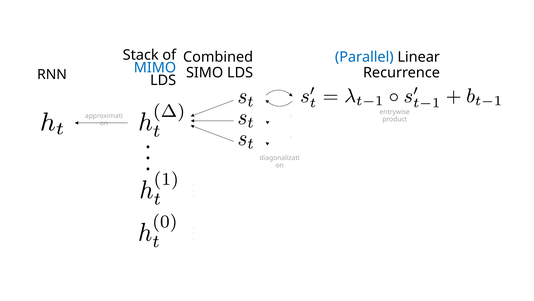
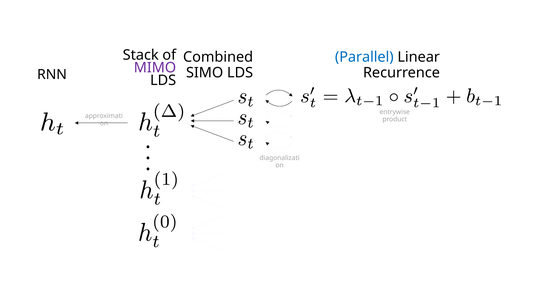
MIMO colour: blue -> purple
